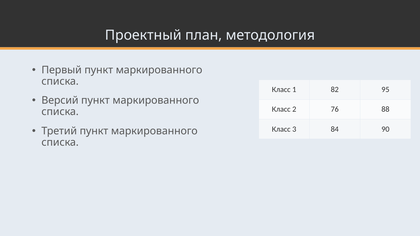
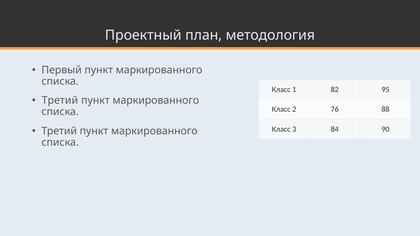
Версий at (60, 101): Версий -> Третий
